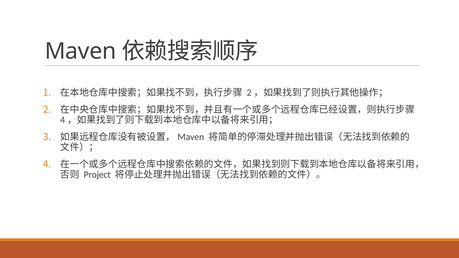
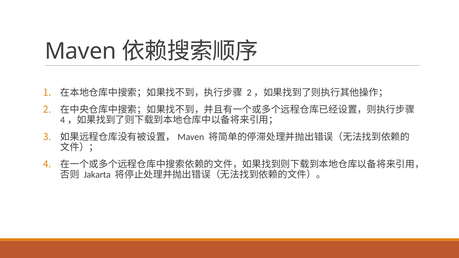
Project: Project -> Jakarta
